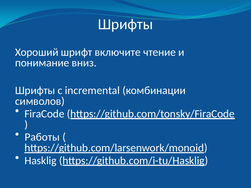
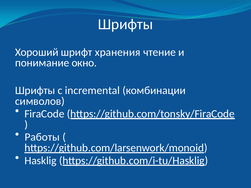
включите: включите -> хранения
вниз: вниз -> окно
